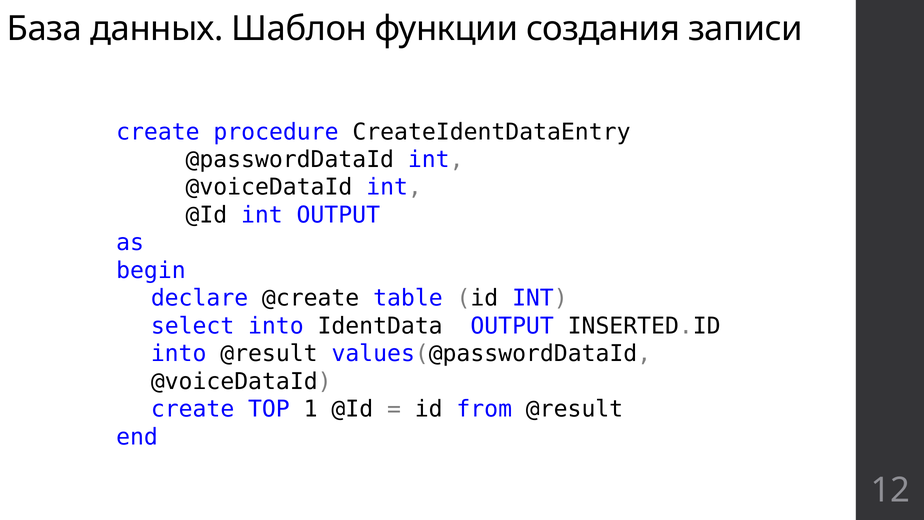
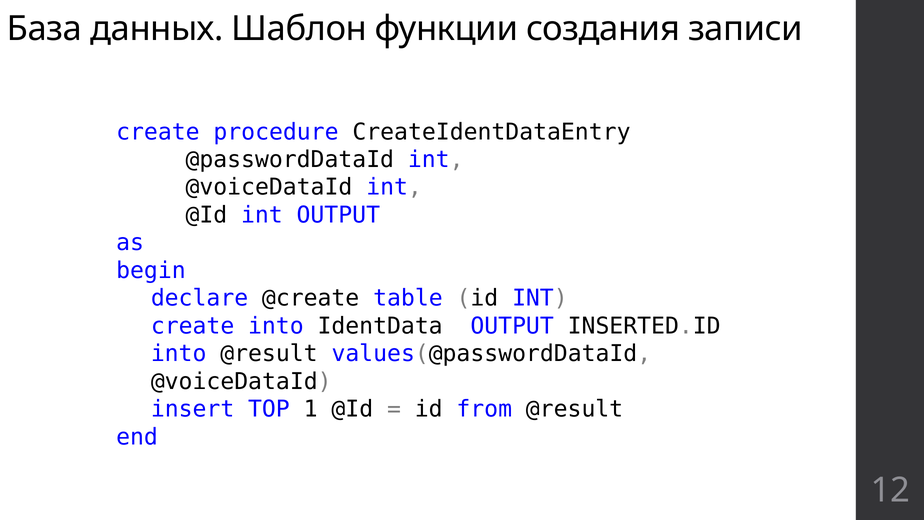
select at (193, 326): select -> create
create at (193, 409): create -> insert
